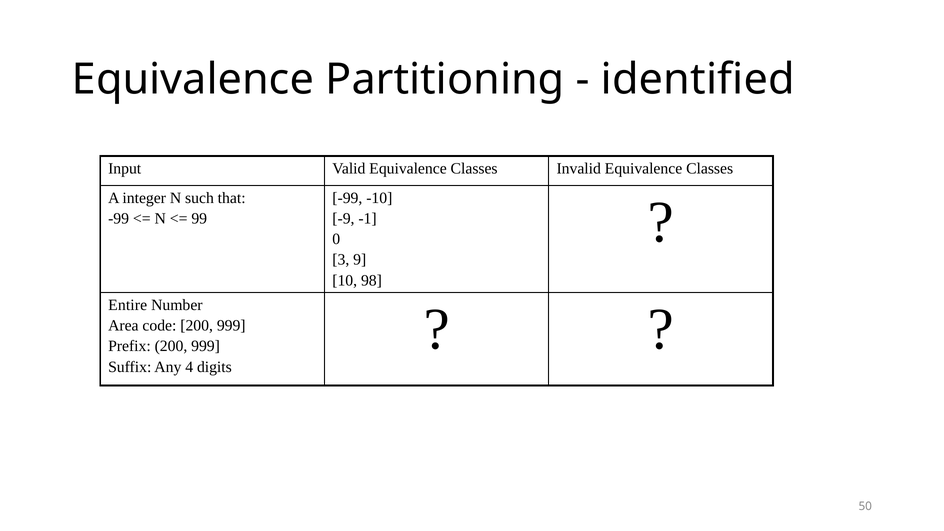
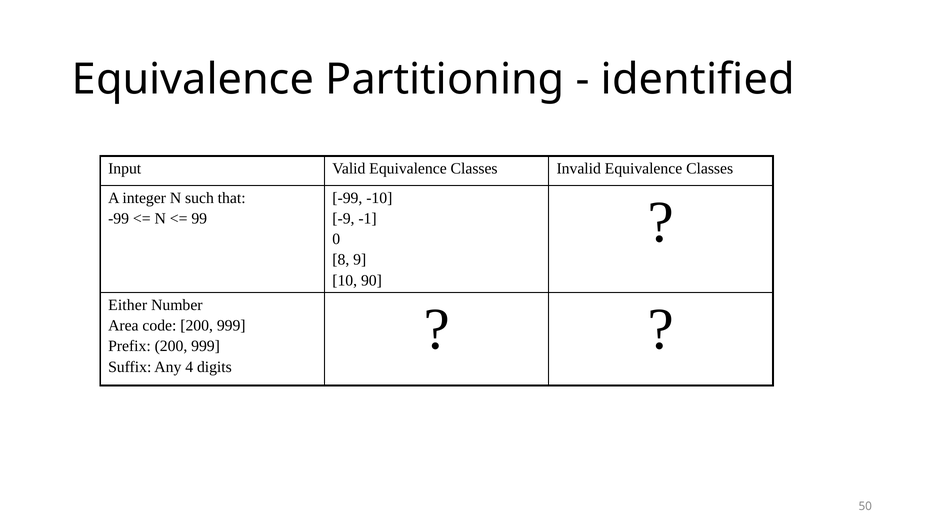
3: 3 -> 8
98: 98 -> 90
Entire: Entire -> Either
